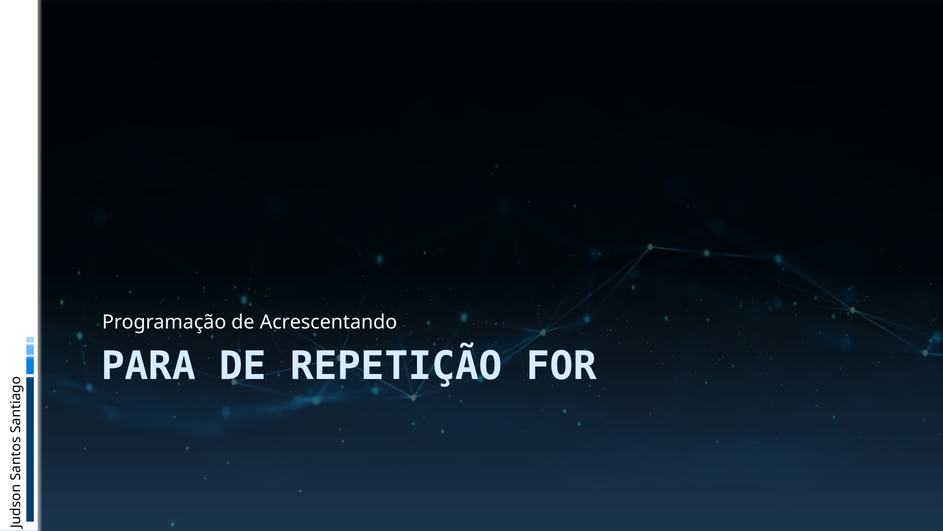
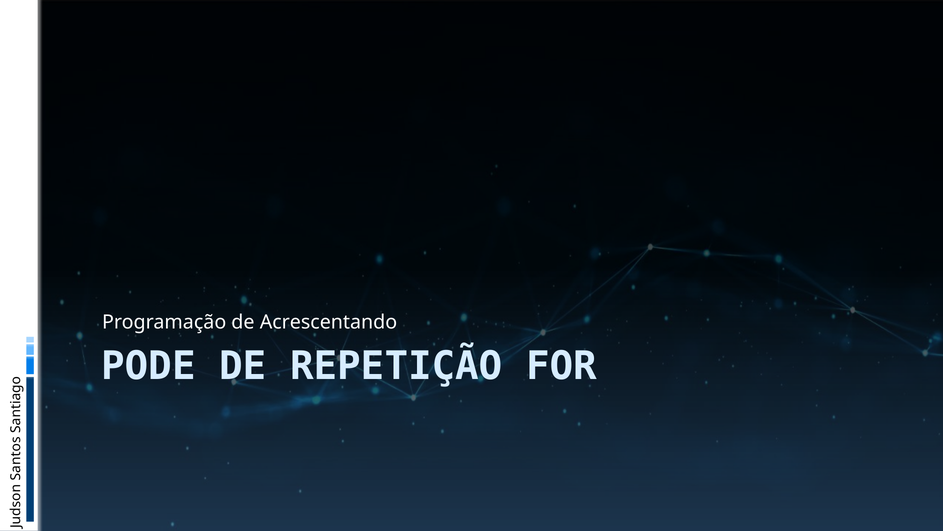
PARA: PARA -> PODE
